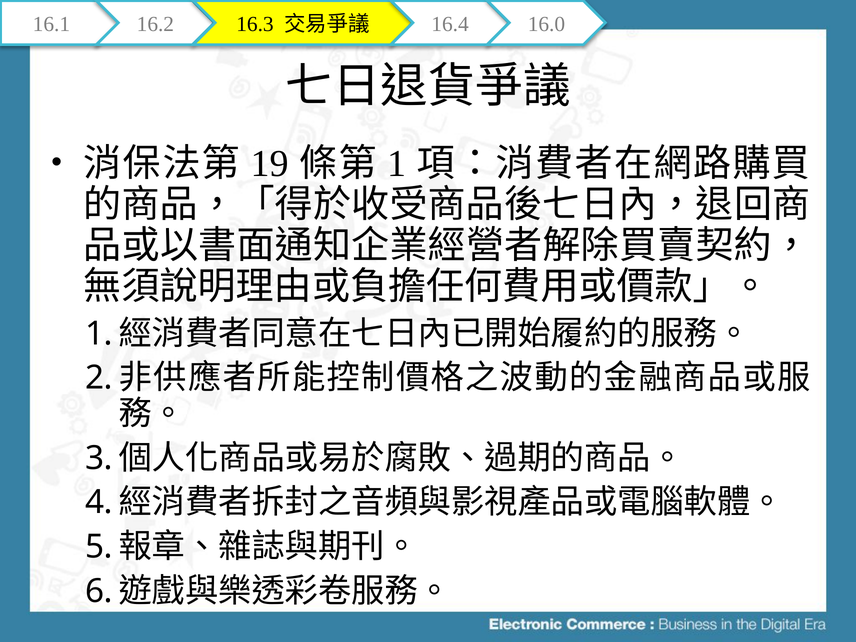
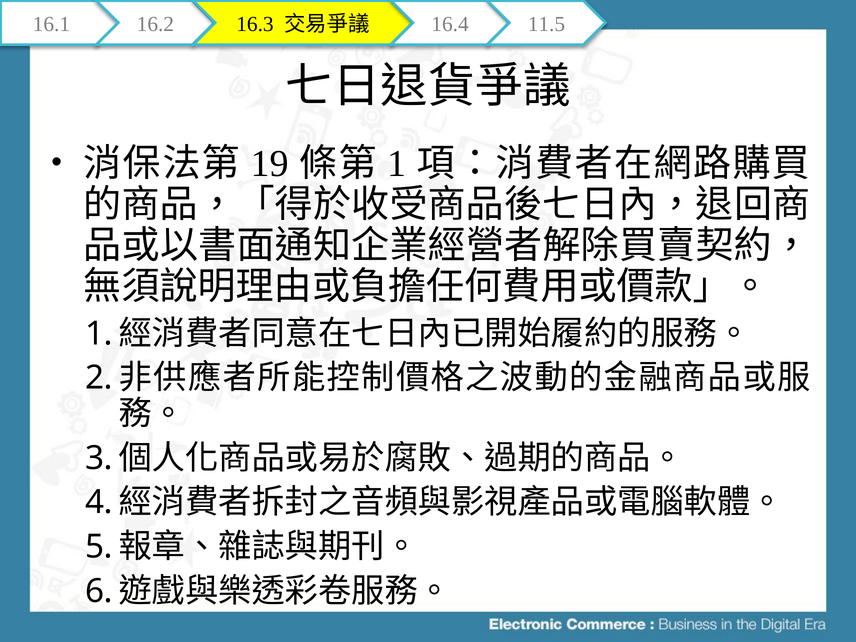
16.0: 16.0 -> 11.5
